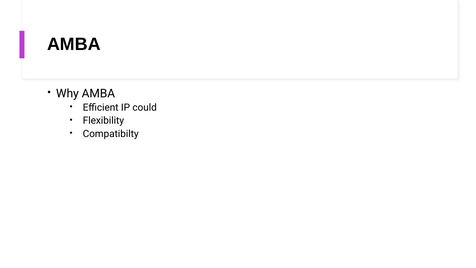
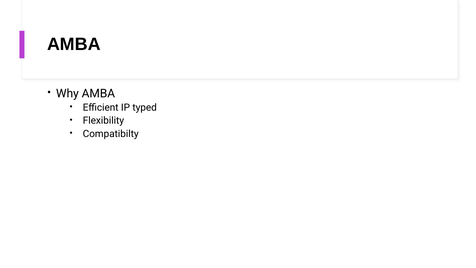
could: could -> typed
